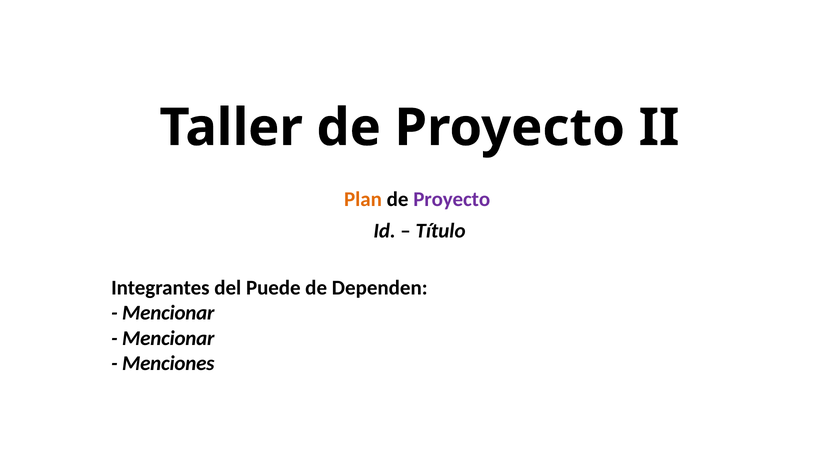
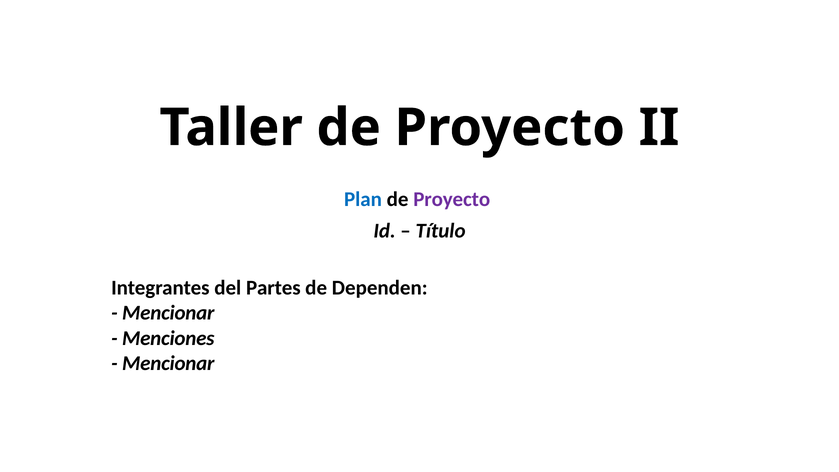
Plan colour: orange -> blue
Puede: Puede -> Partes
Mencionar at (168, 338): Mencionar -> Menciones
Menciones at (168, 363): Menciones -> Mencionar
